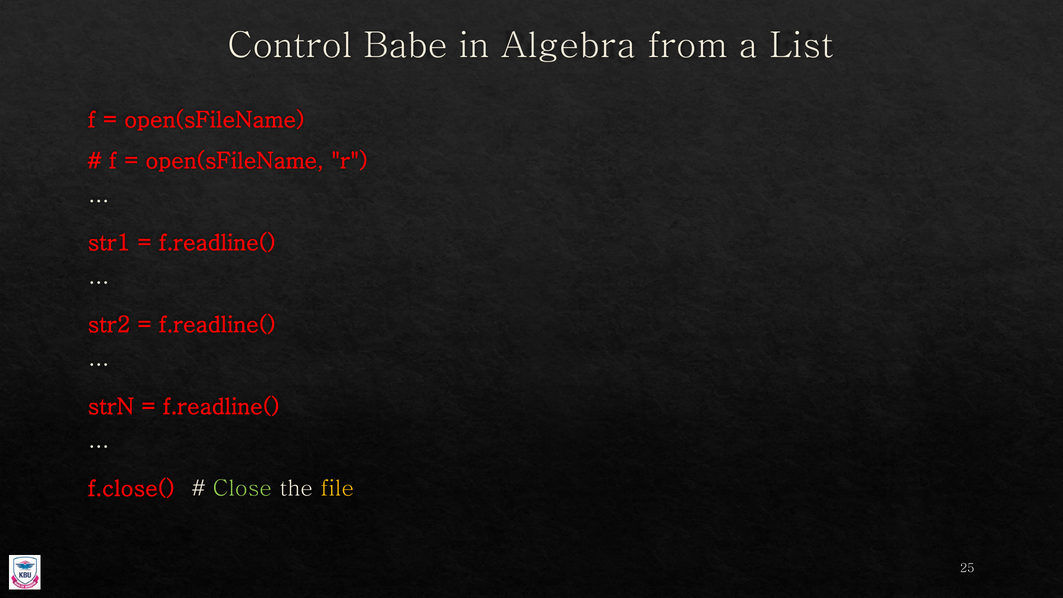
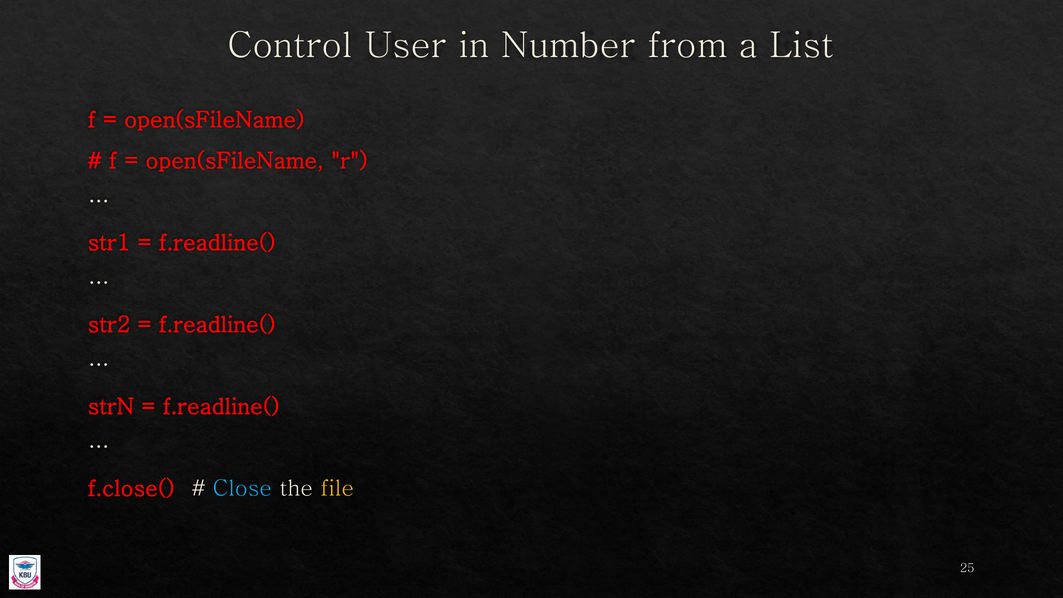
Babe: Babe -> User
Algebra: Algebra -> Number
Close colour: light green -> light blue
